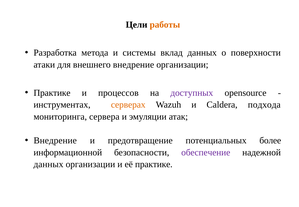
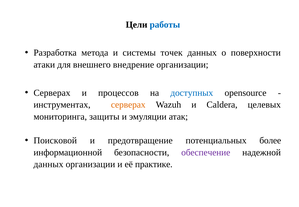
работы colour: orange -> blue
вклад: вклад -> точек
Практике at (52, 93): Практике -> Серверах
доступных colour: purple -> blue
подхода: подхода -> целевых
сервера: сервера -> защиты
Внедрение at (55, 140): Внедрение -> Поисковой
